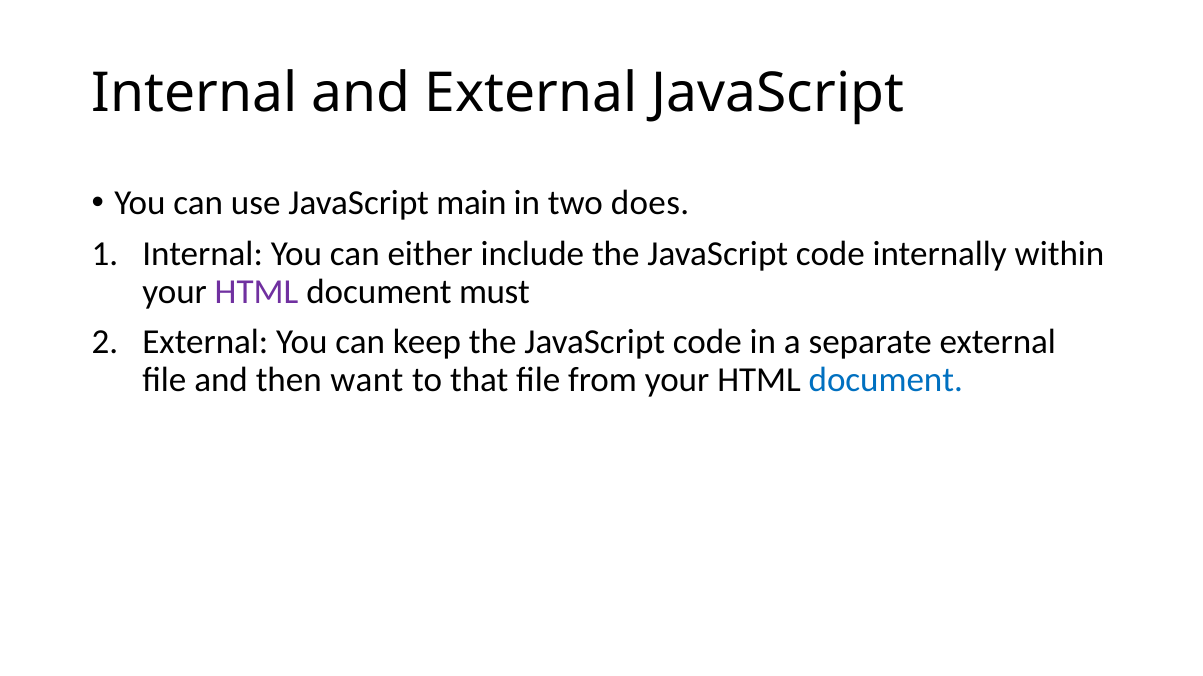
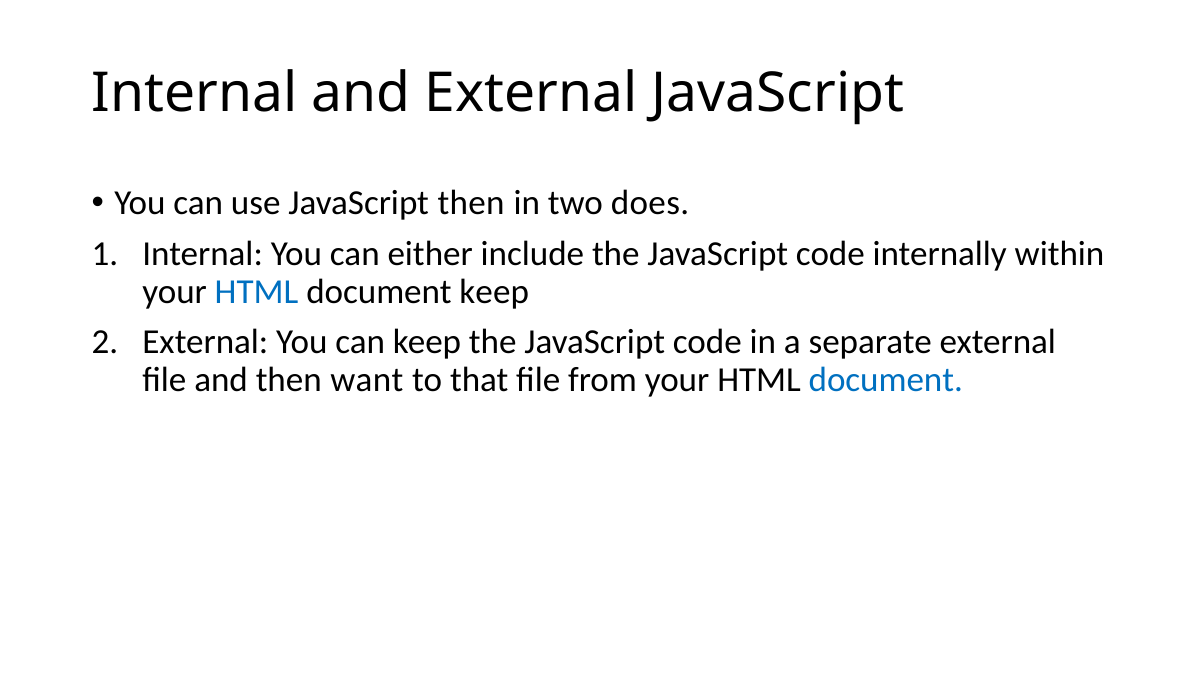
JavaScript main: main -> then
HTML at (257, 292) colour: purple -> blue
document must: must -> keep
